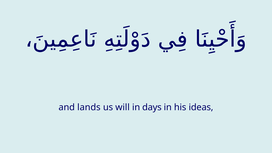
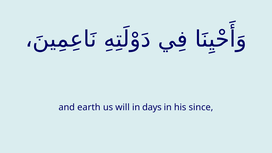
lands: lands -> earth
ideas: ideas -> since
